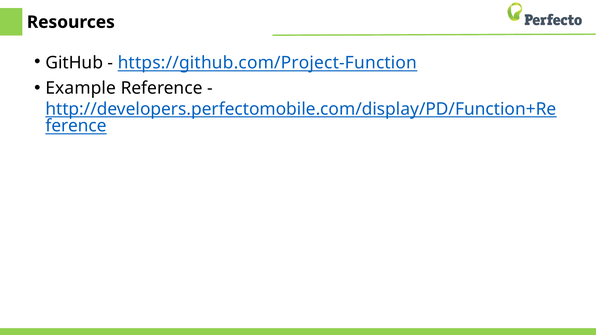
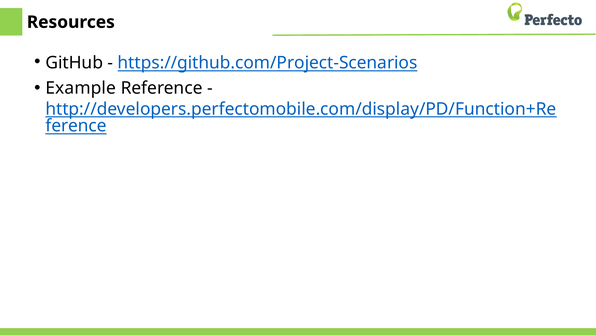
https://github.com/Project-Function: https://github.com/Project-Function -> https://github.com/Project-Scenarios
